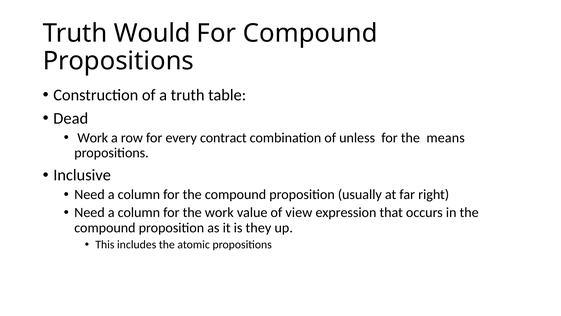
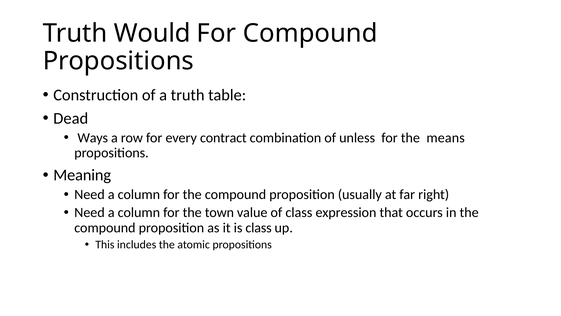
Work at (93, 138): Work -> Ways
Inclusive: Inclusive -> Meaning
the work: work -> town
of view: view -> class
is they: they -> class
